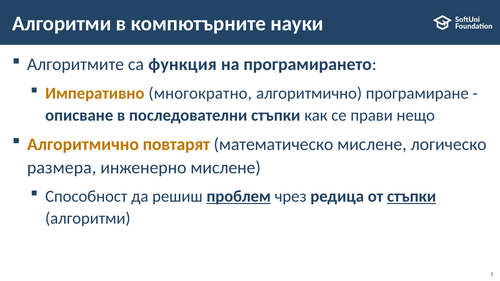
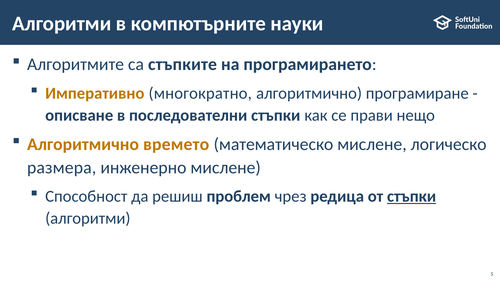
функция: функция -> стъпките
повтарят: повтарят -> времето
проблем underline: present -> none
